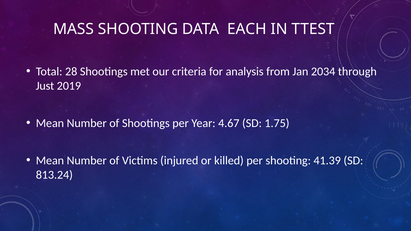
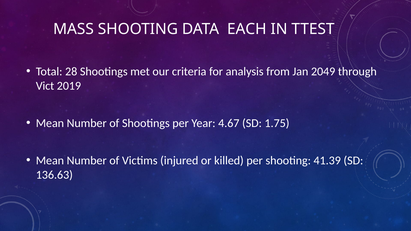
2034: 2034 -> 2049
Just: Just -> Vict
813.24: 813.24 -> 136.63
